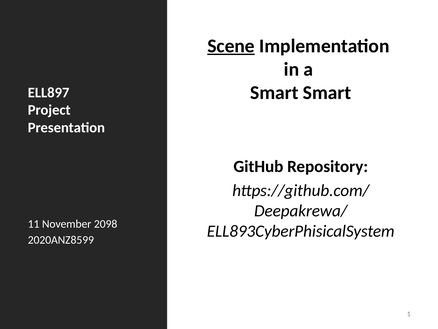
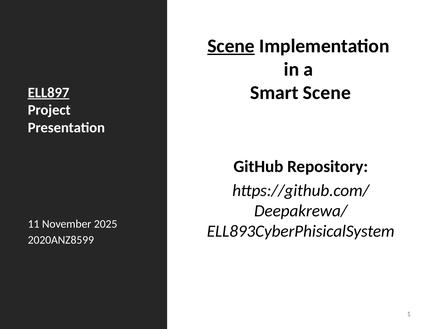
Smart Smart: Smart -> Scene
ELL897 underline: none -> present
2098: 2098 -> 2025
